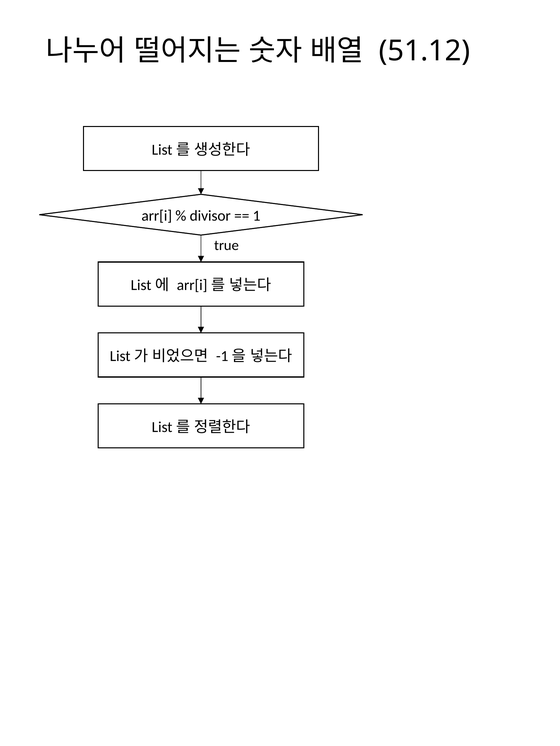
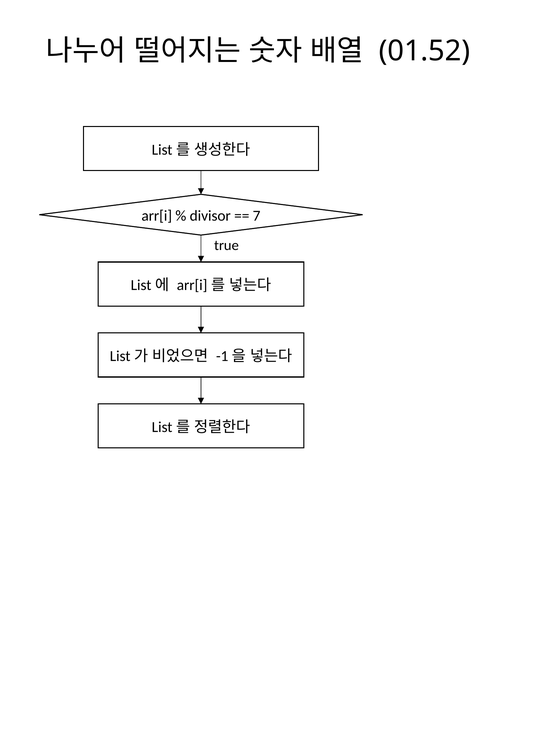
51.12: 51.12 -> 01.52
1: 1 -> 7
